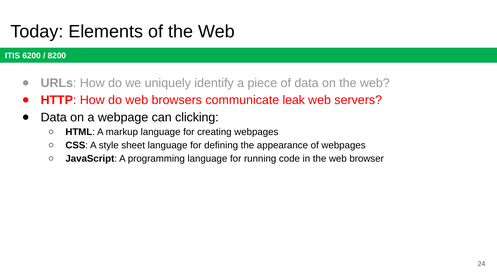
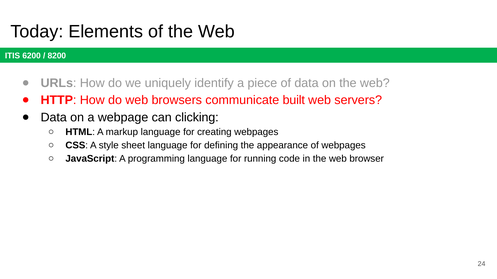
leak: leak -> built
